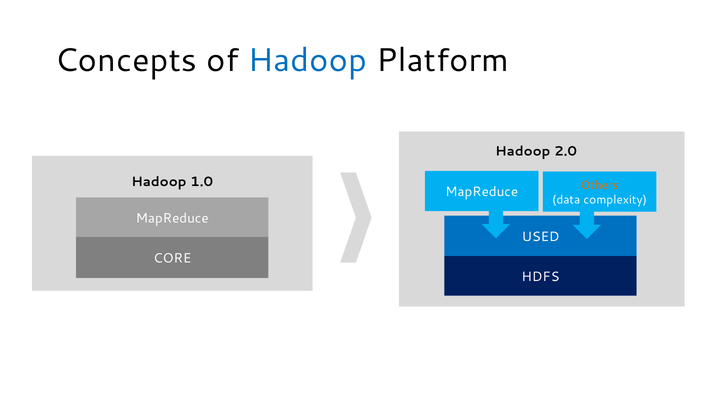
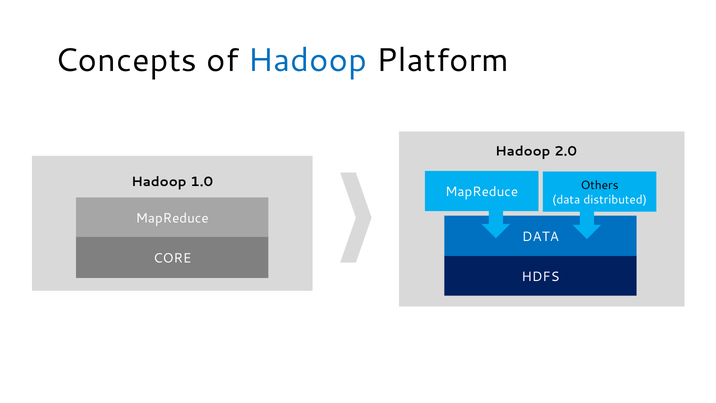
Others colour: orange -> black
complexity: complexity -> distributed
USED at (541, 237): USED -> DATA
